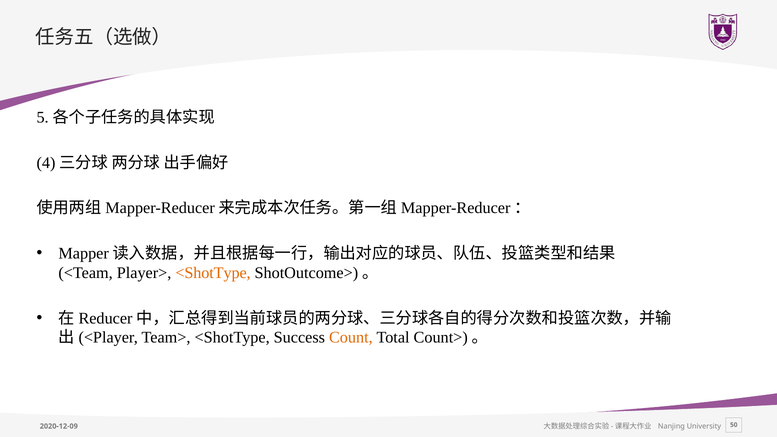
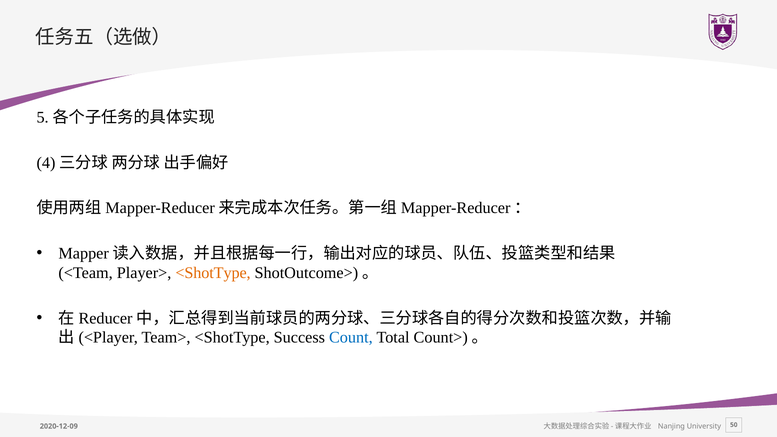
Count colour: orange -> blue
